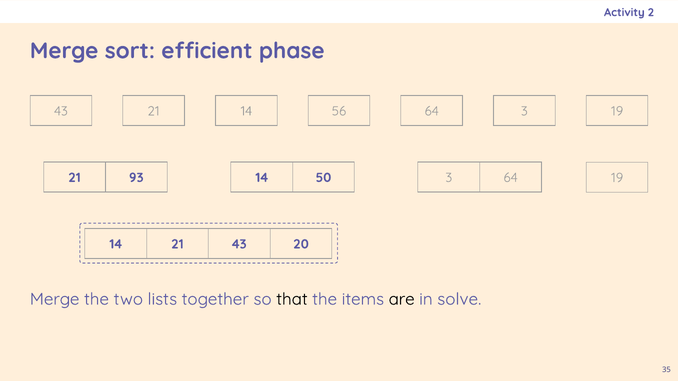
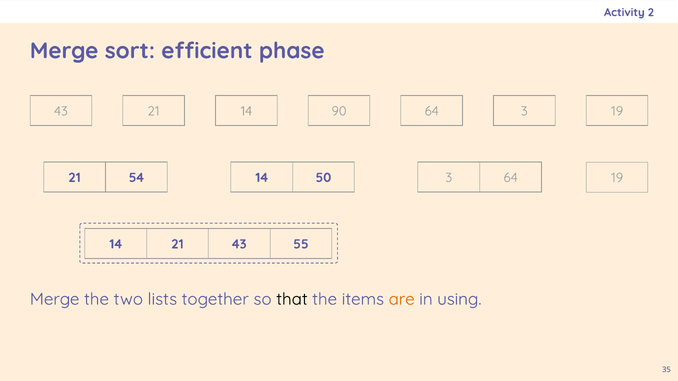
56: 56 -> 90
93: 93 -> 54
20: 20 -> 55
are colour: black -> orange
solve: solve -> using
